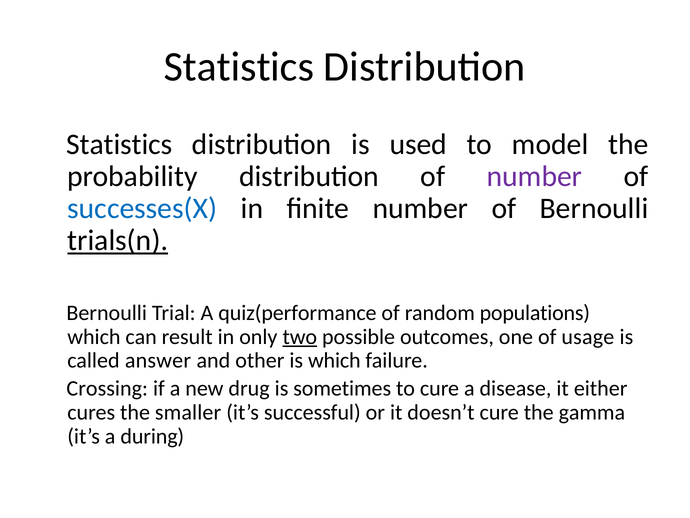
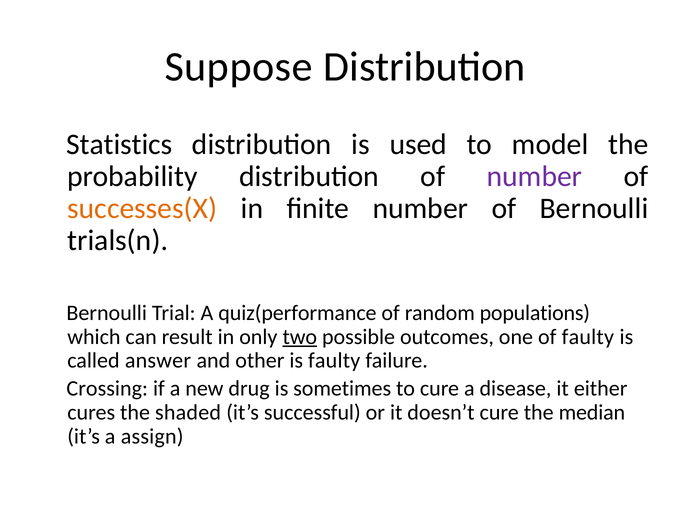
Statistics at (239, 67): Statistics -> Suppose
successes(X colour: blue -> orange
trials(n underline: present -> none
of usage: usage -> faulty
is which: which -> faulty
smaller: smaller -> shaded
gamma: gamma -> median
during: during -> assign
